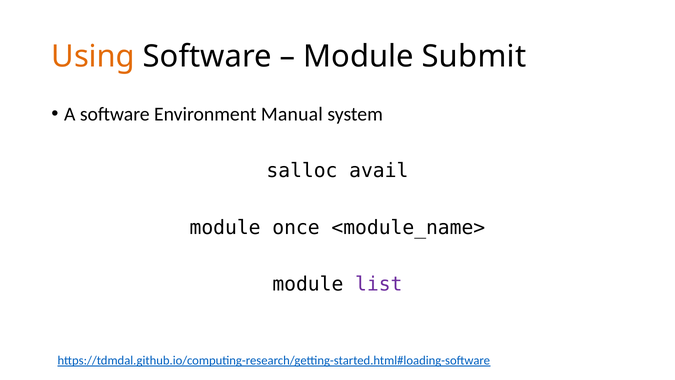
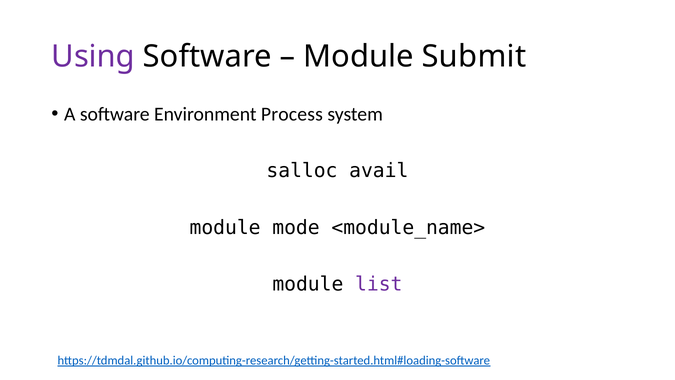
Using colour: orange -> purple
Manual: Manual -> Process
once: once -> mode
